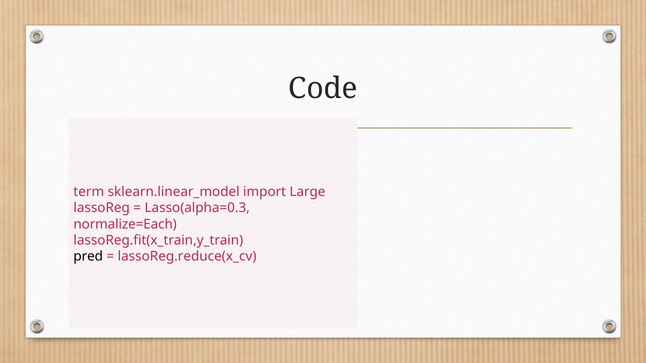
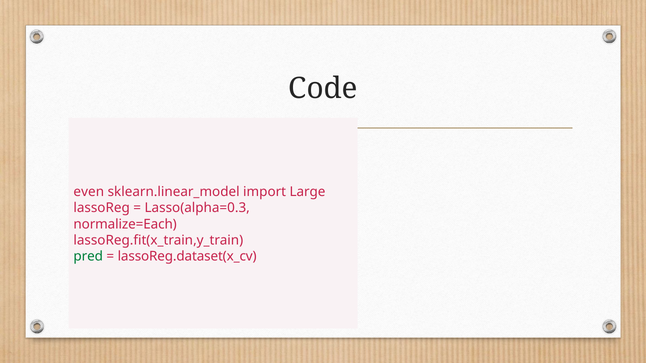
term: term -> even
pred colour: black -> green
lassoReg.reduce(x_cv: lassoReg.reduce(x_cv -> lassoReg.dataset(x_cv
